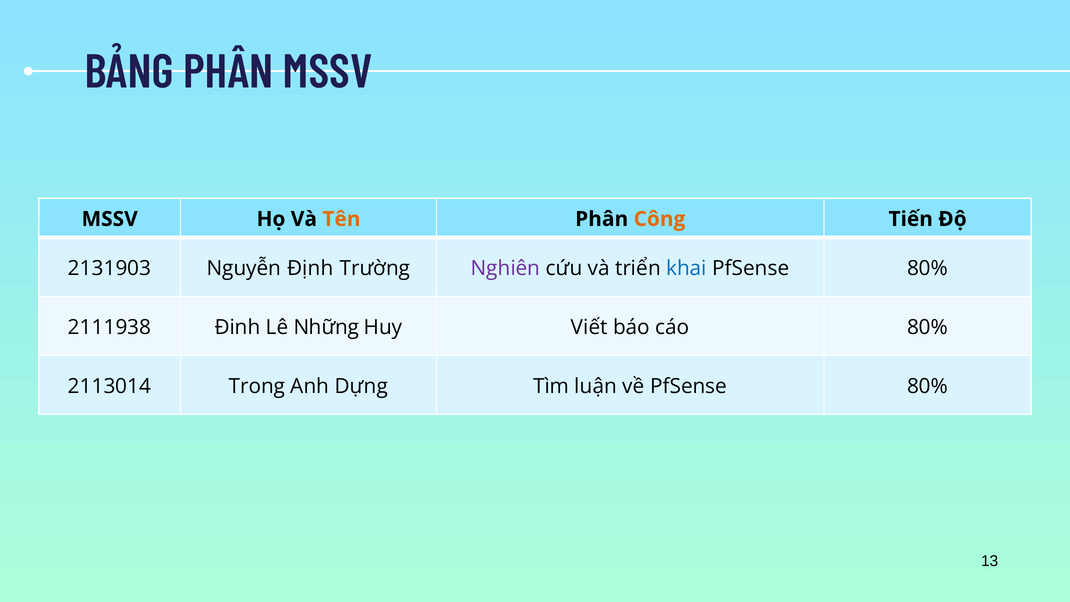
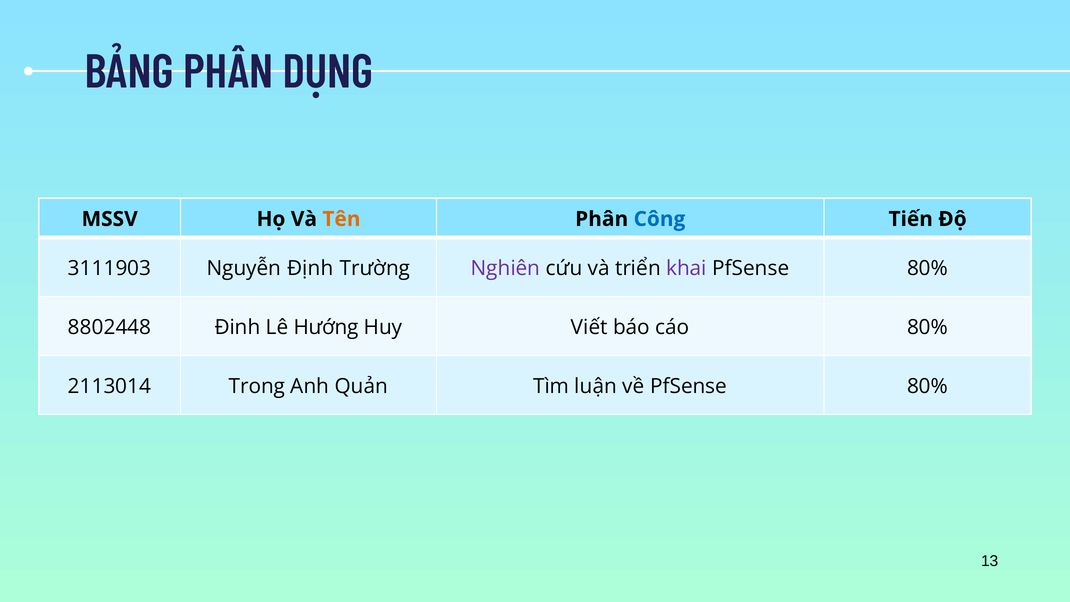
PHÂN MSSV: MSSV -> DỤNG
Công colour: orange -> blue
2131903: 2131903 -> 3111903
khai colour: blue -> purple
2111938: 2111938 -> 8802448
Những: Những -> Hướng
Dựng: Dựng -> Quản
